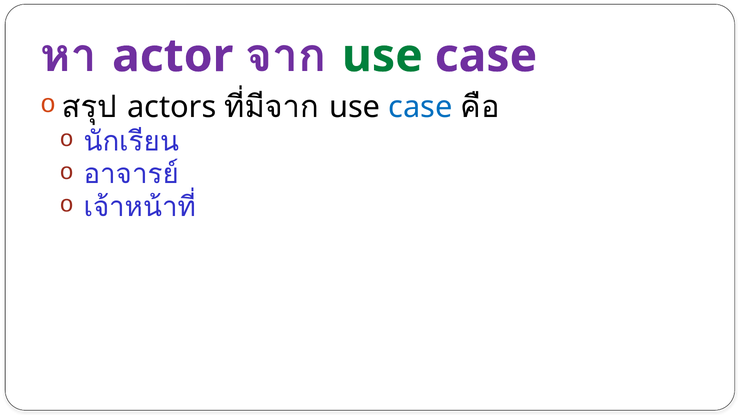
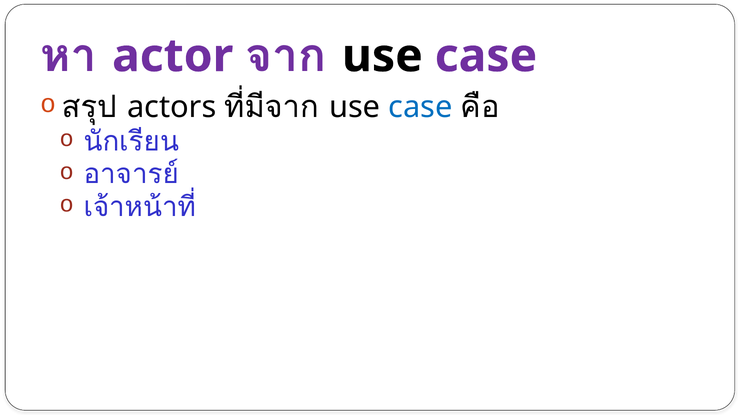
use at (382, 56) colour: green -> black
